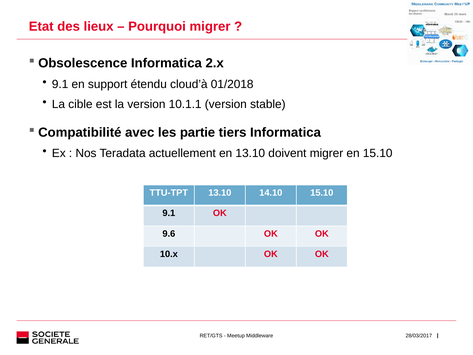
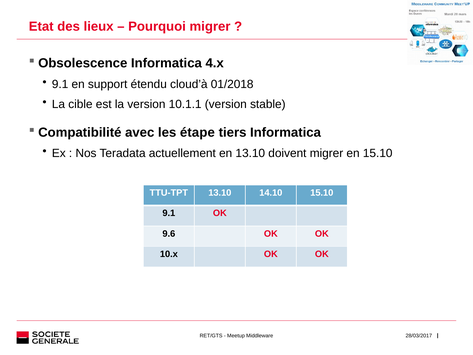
2.x: 2.x -> 4.x
partie: partie -> étape
